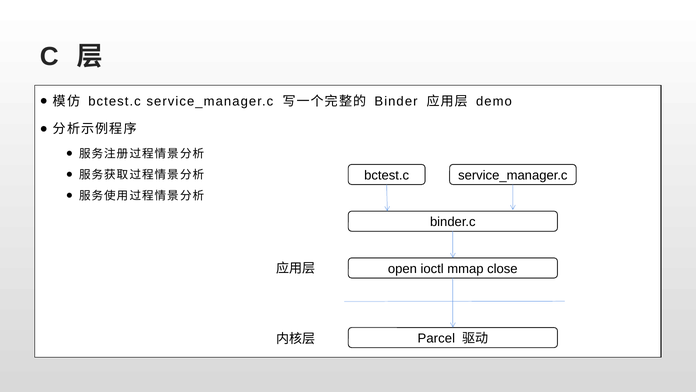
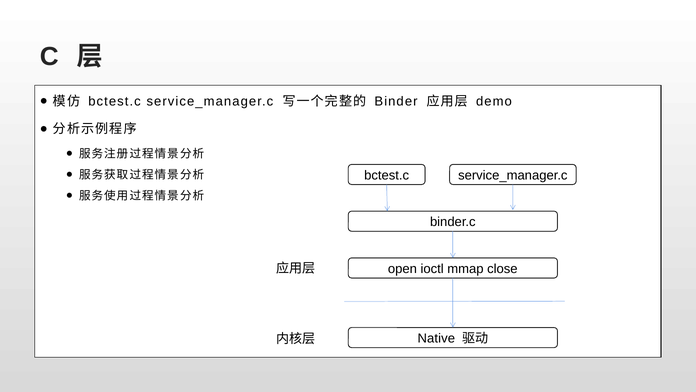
Parcel: Parcel -> Native
